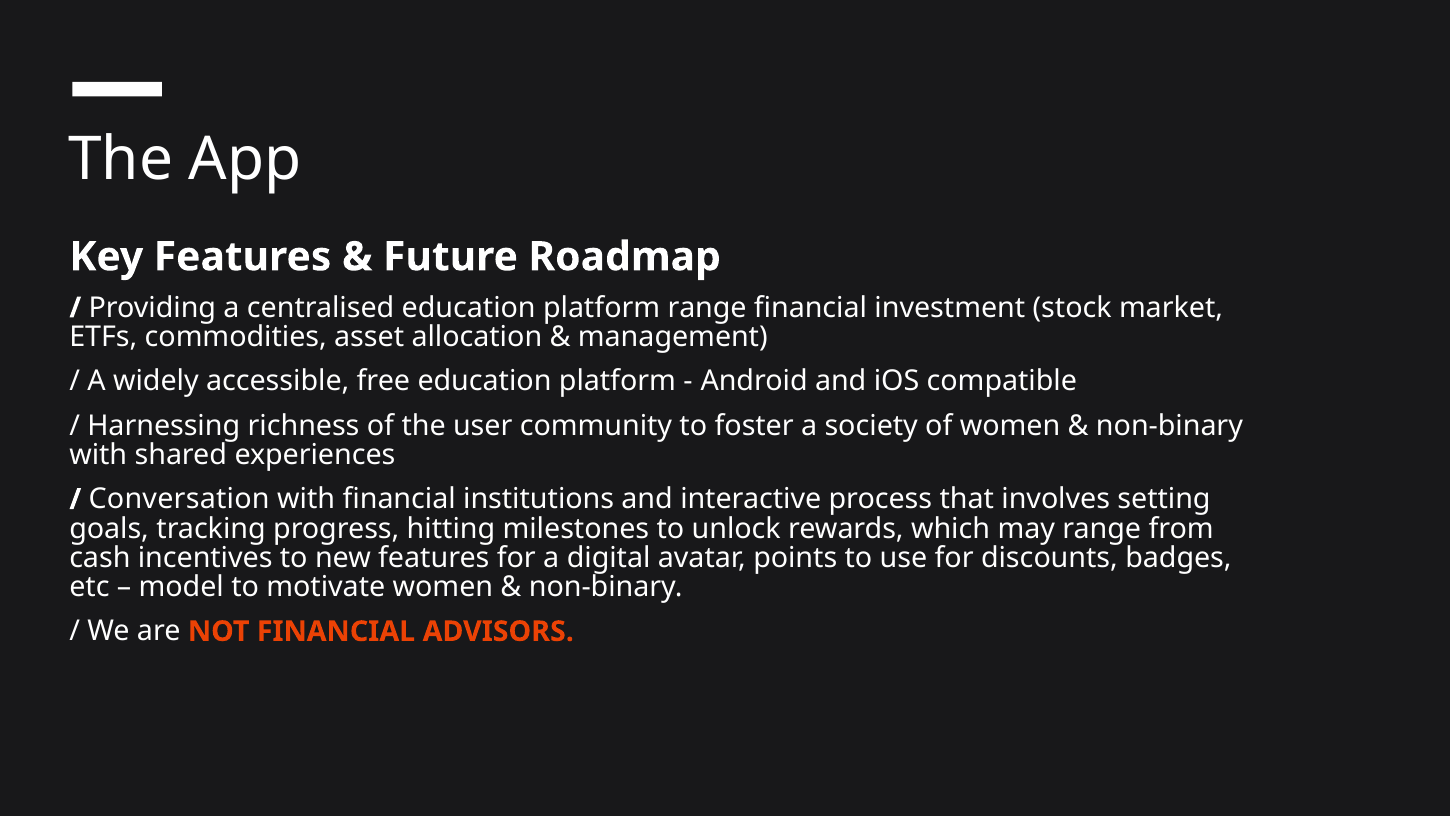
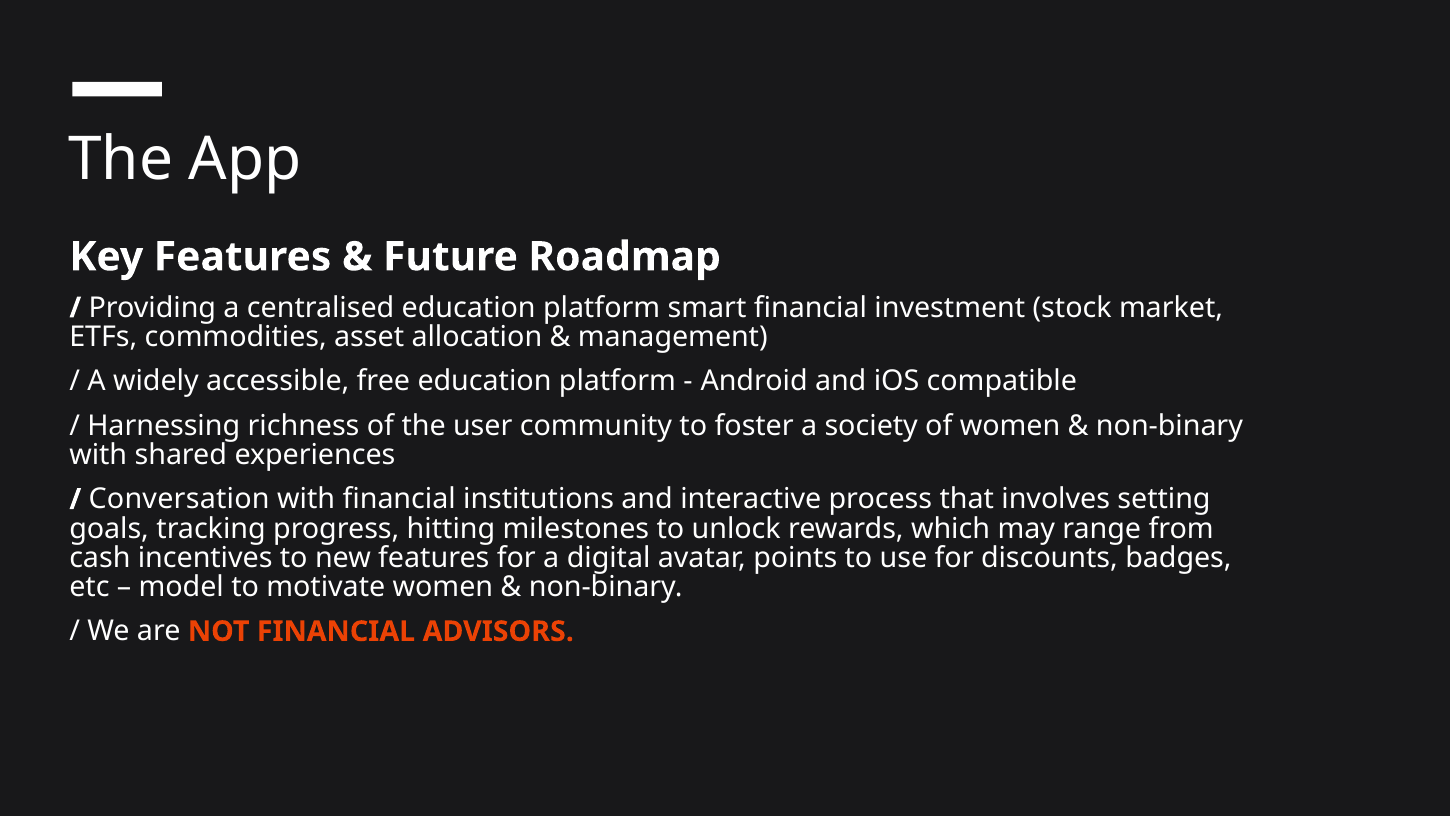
platform range: range -> smart
